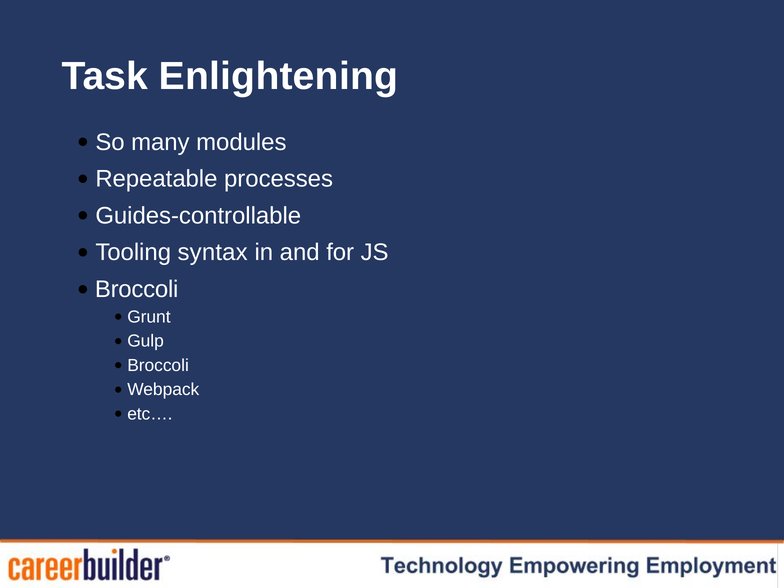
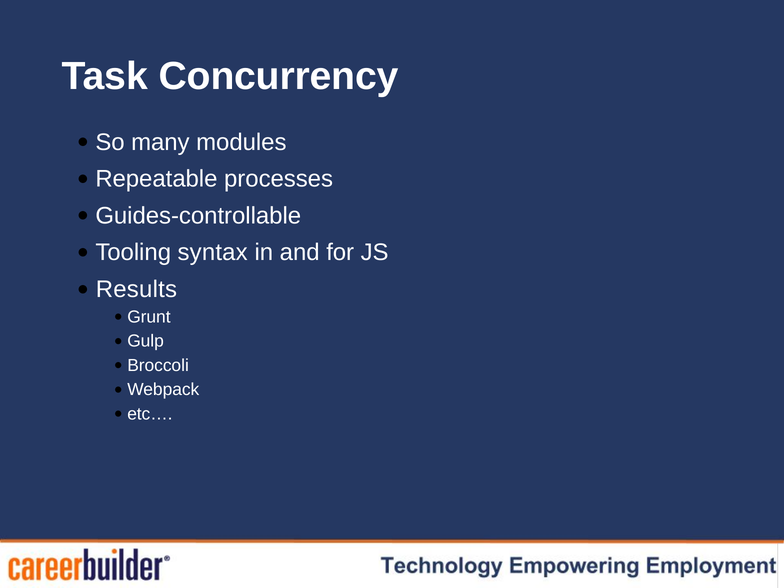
Enlightening: Enlightening -> Concurrency
Broccoli at (137, 289): Broccoli -> Results
